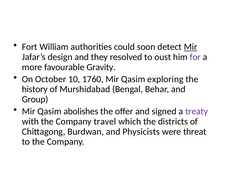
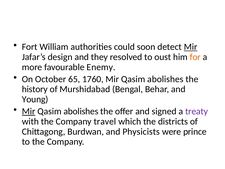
for colour: purple -> orange
Gravity: Gravity -> Enemy
10: 10 -> 65
1760 Mir Qasim exploring: exploring -> abolishes
Group: Group -> Young
Mir at (29, 111) underline: none -> present
threat: threat -> prince
